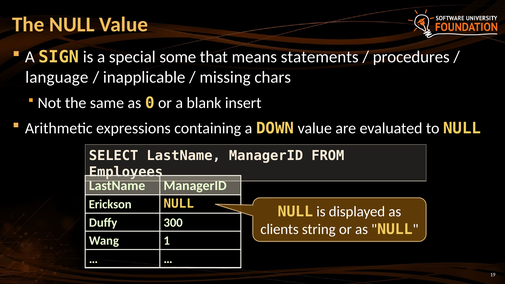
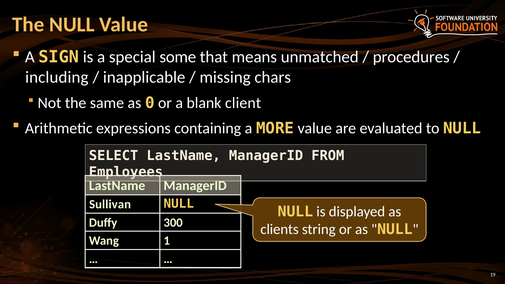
statements: statements -> unmatched
language: language -> including
insert: insert -> client
DOWN: DOWN -> MORE
Erickson: Erickson -> Sullivan
